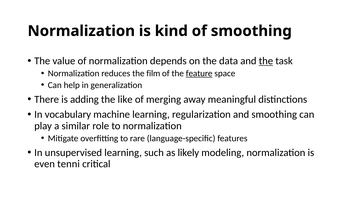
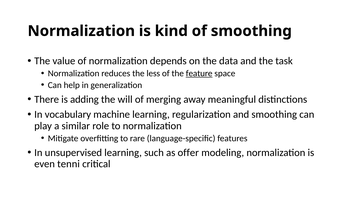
the at (266, 61) underline: present -> none
film: film -> less
like: like -> will
likely: likely -> offer
